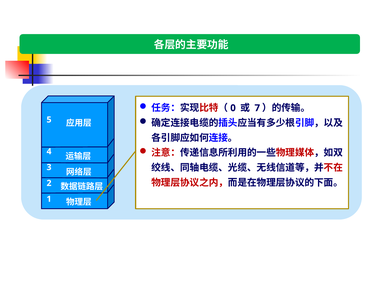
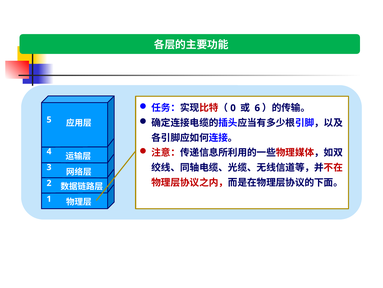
7: 7 -> 6
